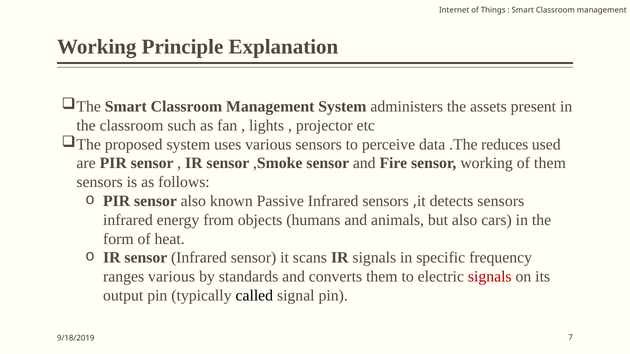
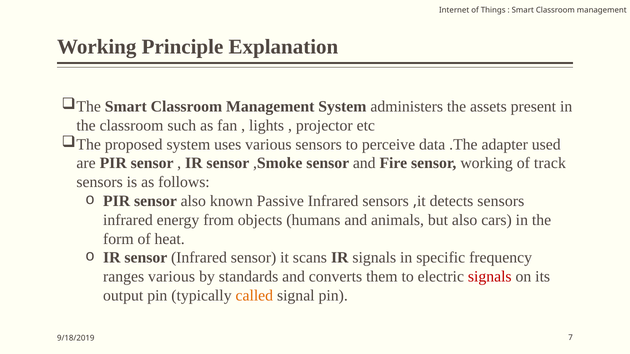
reduces: reduces -> adapter
of them: them -> track
called colour: black -> orange
